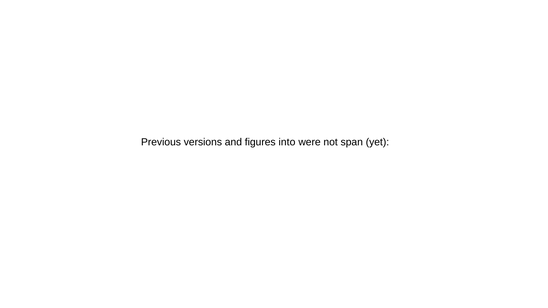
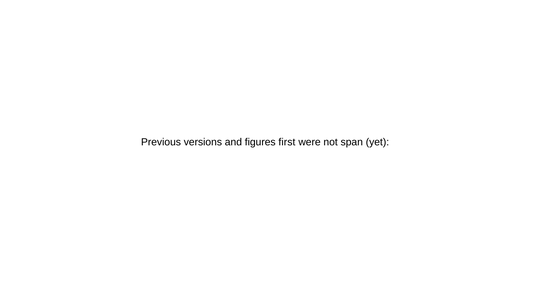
into: into -> first
